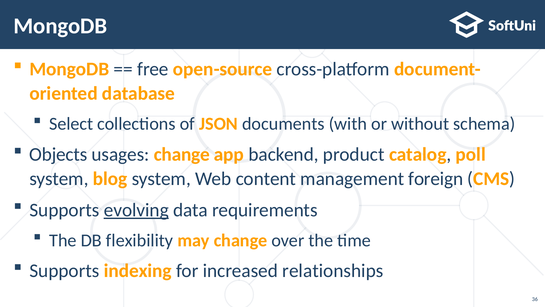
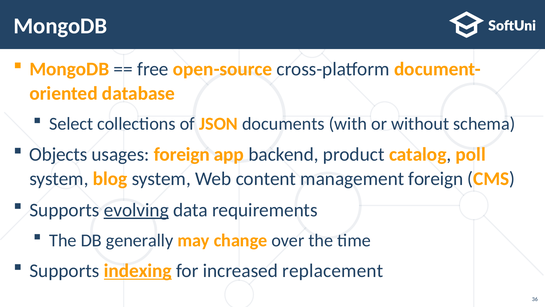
usages change: change -> foreign
flexibility: flexibility -> generally
indexing underline: none -> present
relationships: relationships -> replacement
